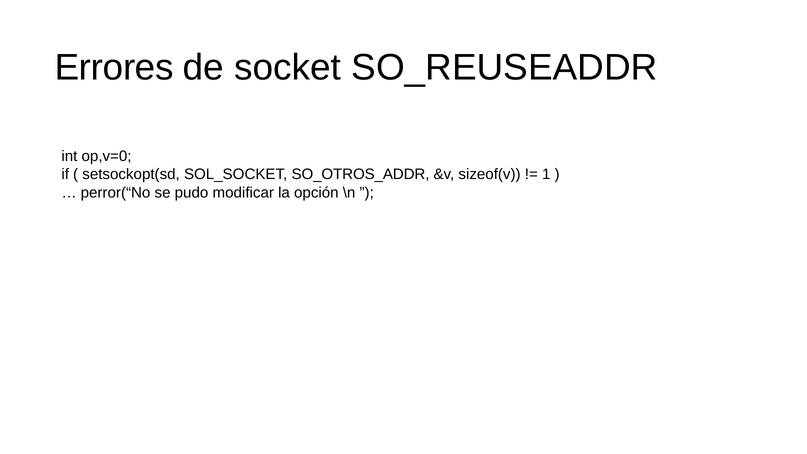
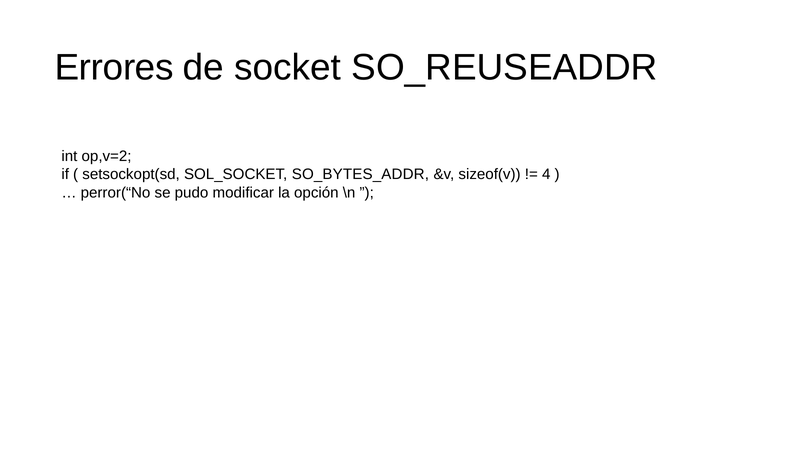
op,v=0: op,v=0 -> op,v=2
SO_OTROS_ADDR: SO_OTROS_ADDR -> SO_BYTES_ADDR
1: 1 -> 4
